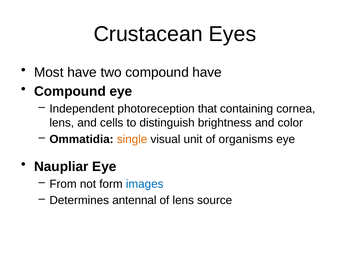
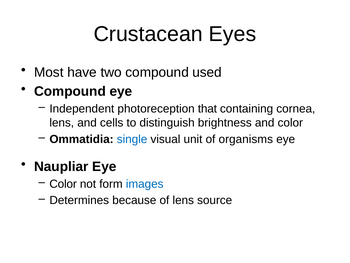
compound have: have -> used
single colour: orange -> blue
From at (63, 184): From -> Color
antennal: antennal -> because
